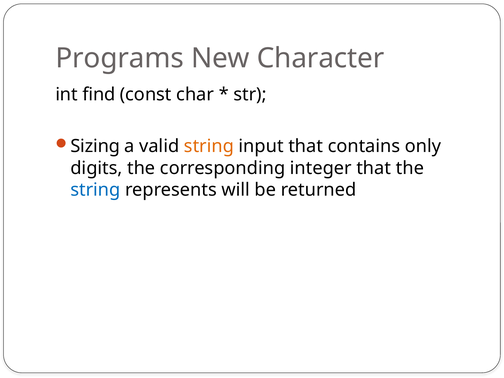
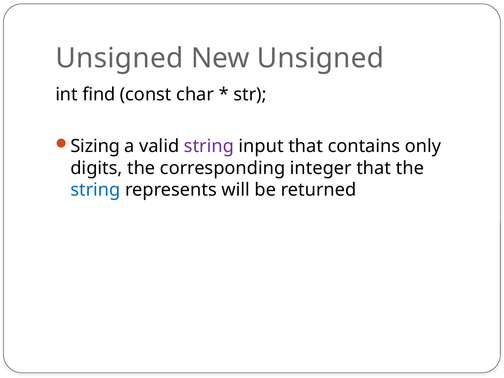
Programs at (120, 58): Programs -> Unsigned
New Character: Character -> Unsigned
string at (209, 146) colour: orange -> purple
